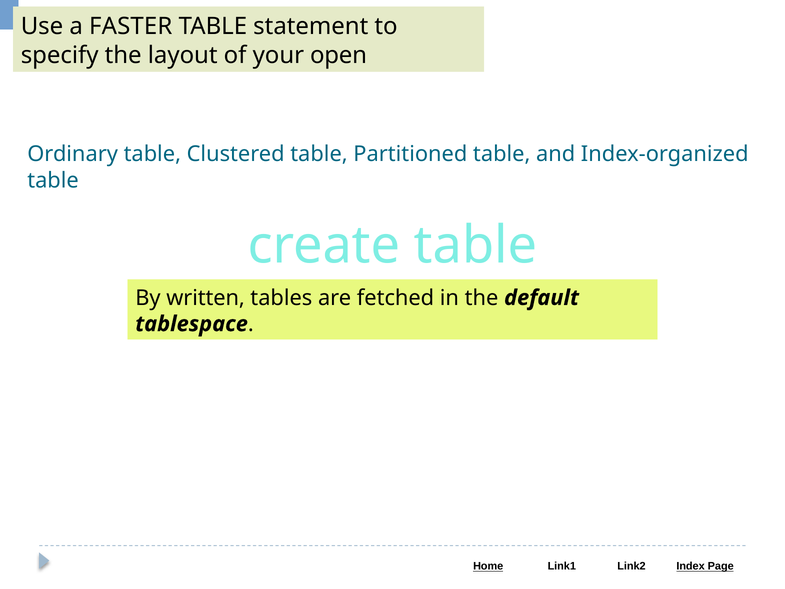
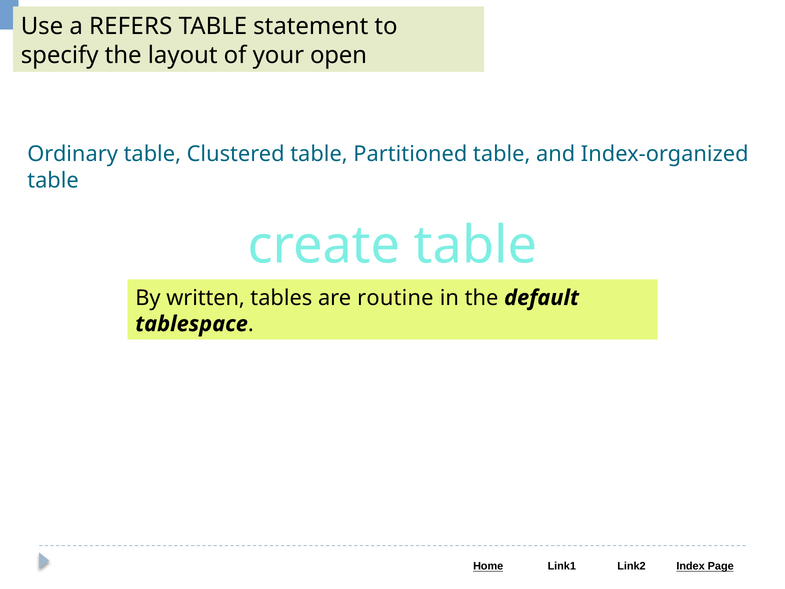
FASTER: FASTER -> REFERS
fetched: fetched -> routine
